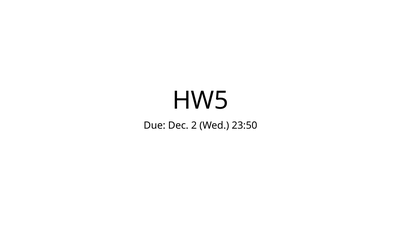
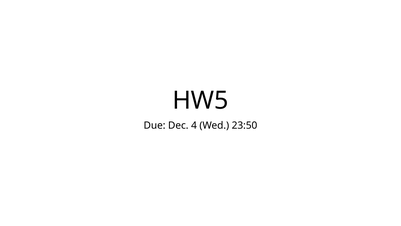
2: 2 -> 4
